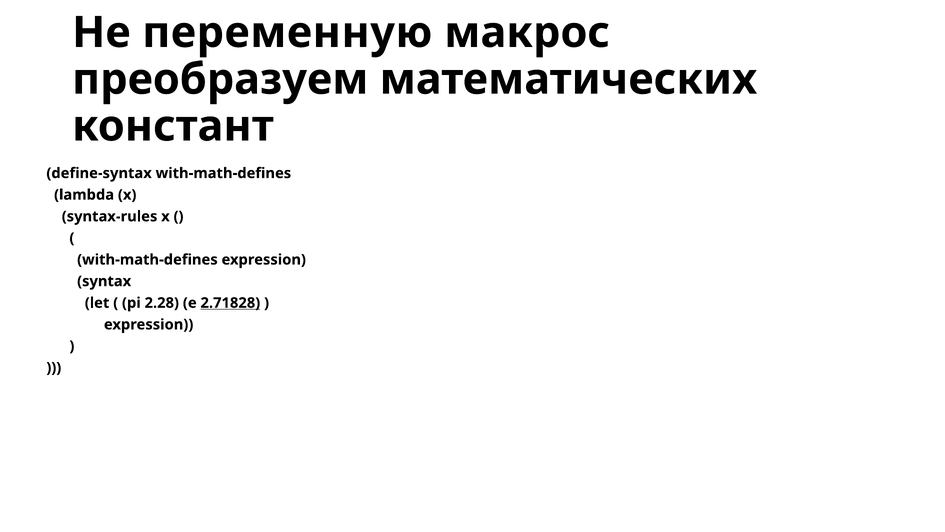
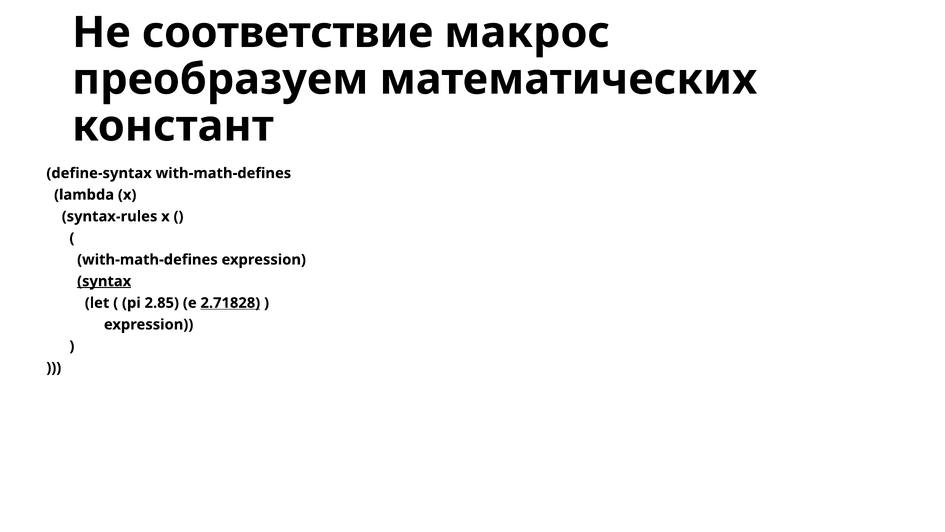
переменную: переменную -> соответствие
syntax underline: none -> present
2.28: 2.28 -> 2.85
